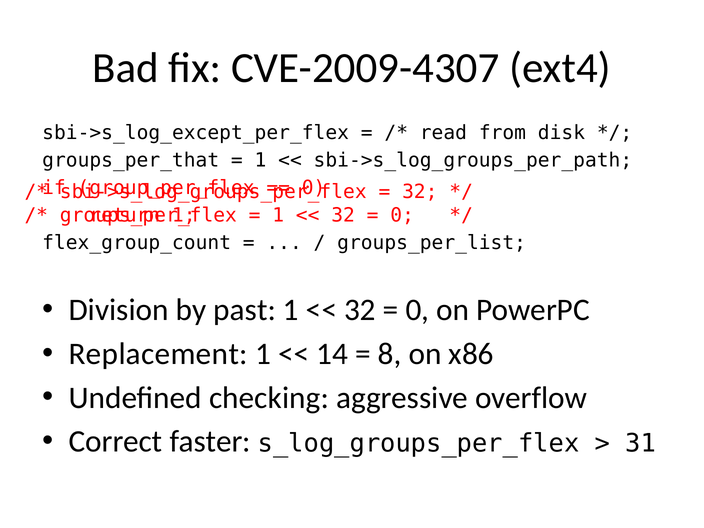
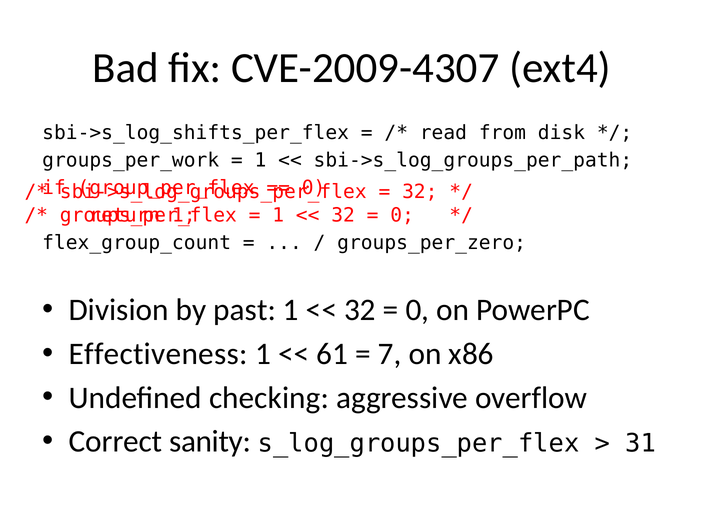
sbi->s_log_except_per_flex: sbi->s_log_except_per_flex -> sbi->s_log_shifts_per_flex
groups_per_that: groups_per_that -> groups_per_work
groups_per_list: groups_per_list -> groups_per_zero
Replacement: Replacement -> Effectiveness
14: 14 -> 61
8: 8 -> 7
faster: faster -> sanity
